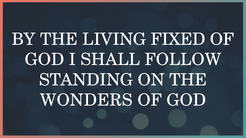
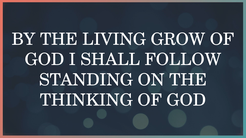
FIXED: FIXED -> GROW
WONDERS: WONDERS -> THINKING
